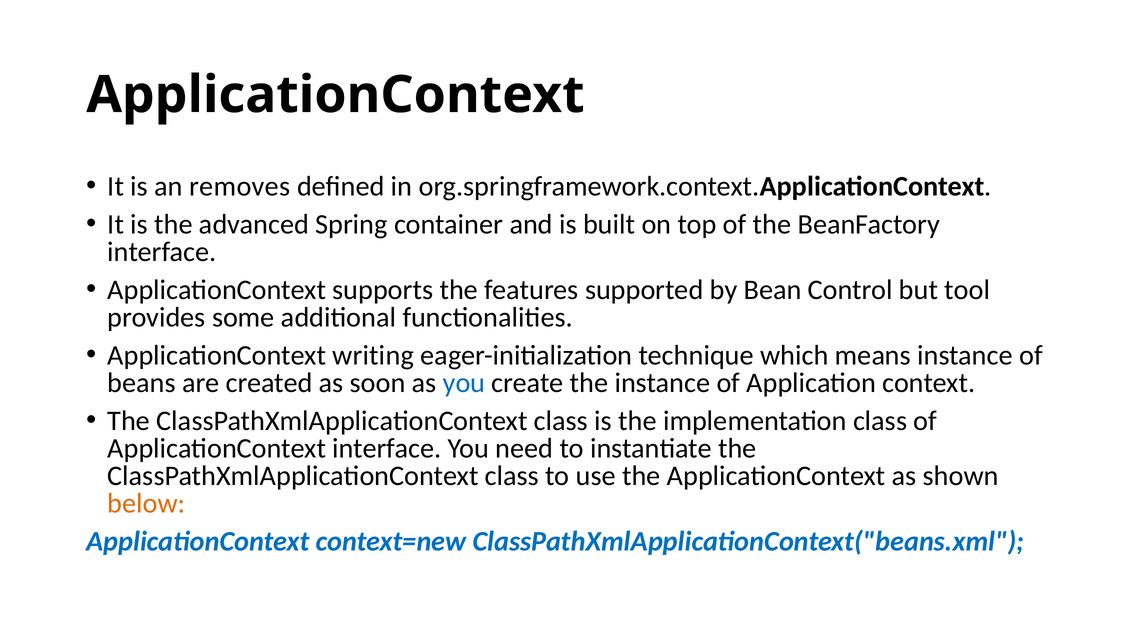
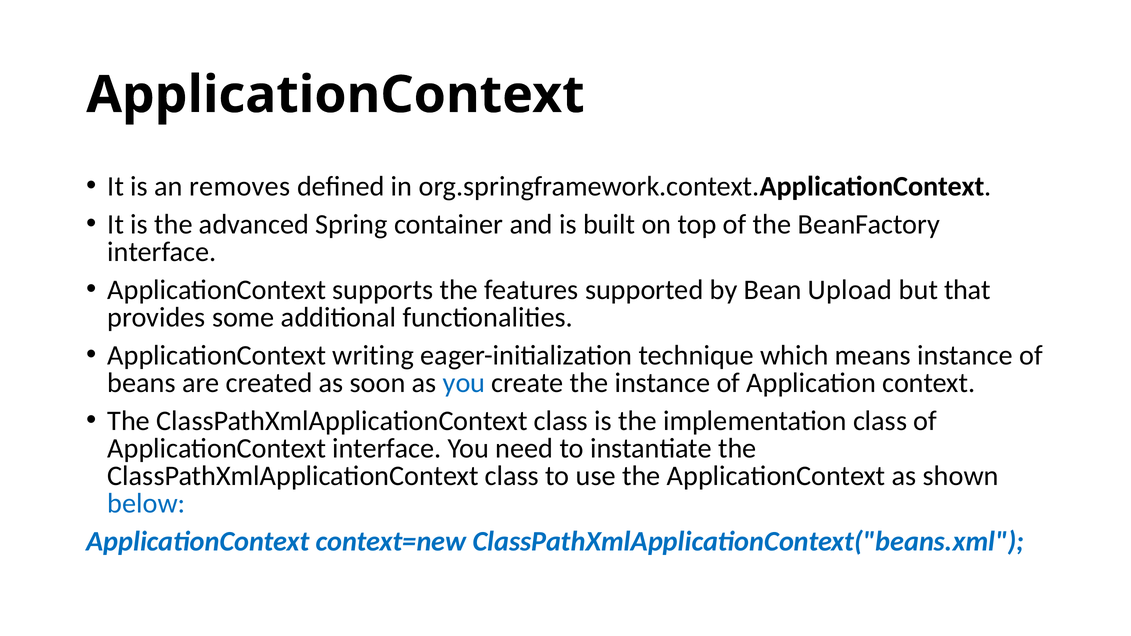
Control: Control -> Upload
tool: tool -> that
below colour: orange -> blue
